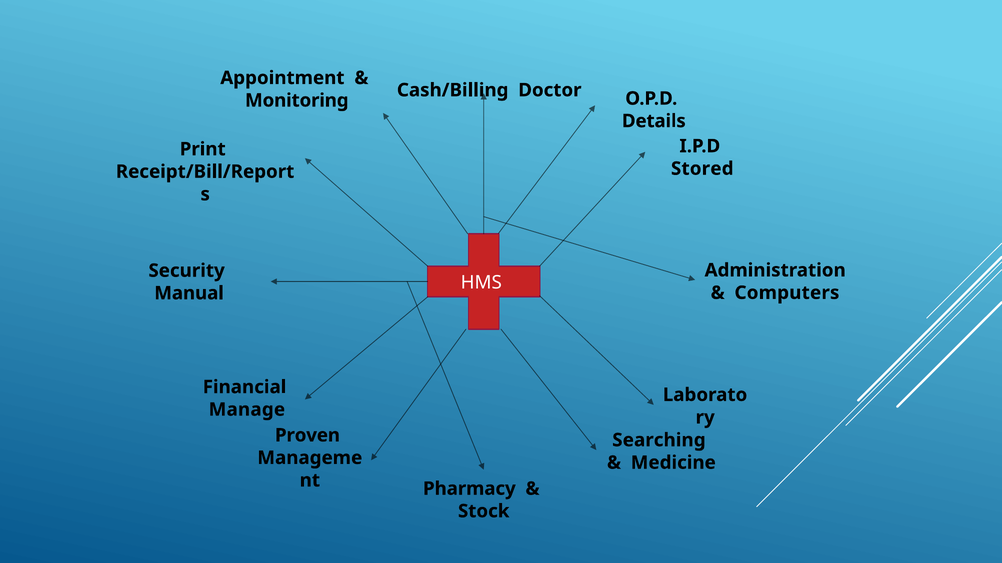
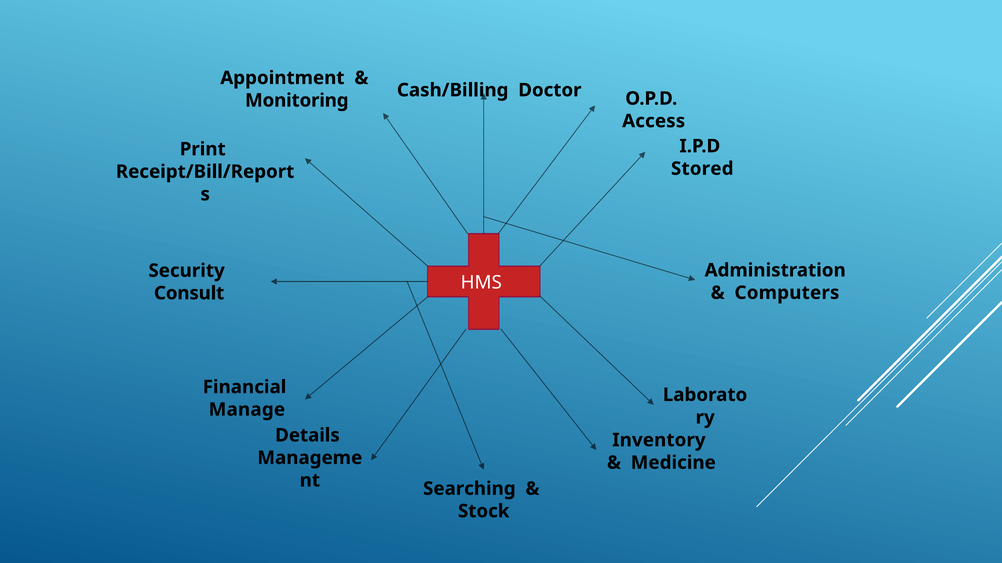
Details: Details -> Access
Manual: Manual -> Consult
Proven: Proven -> Details
Searching: Searching -> Inventory
Pharmacy: Pharmacy -> Searching
